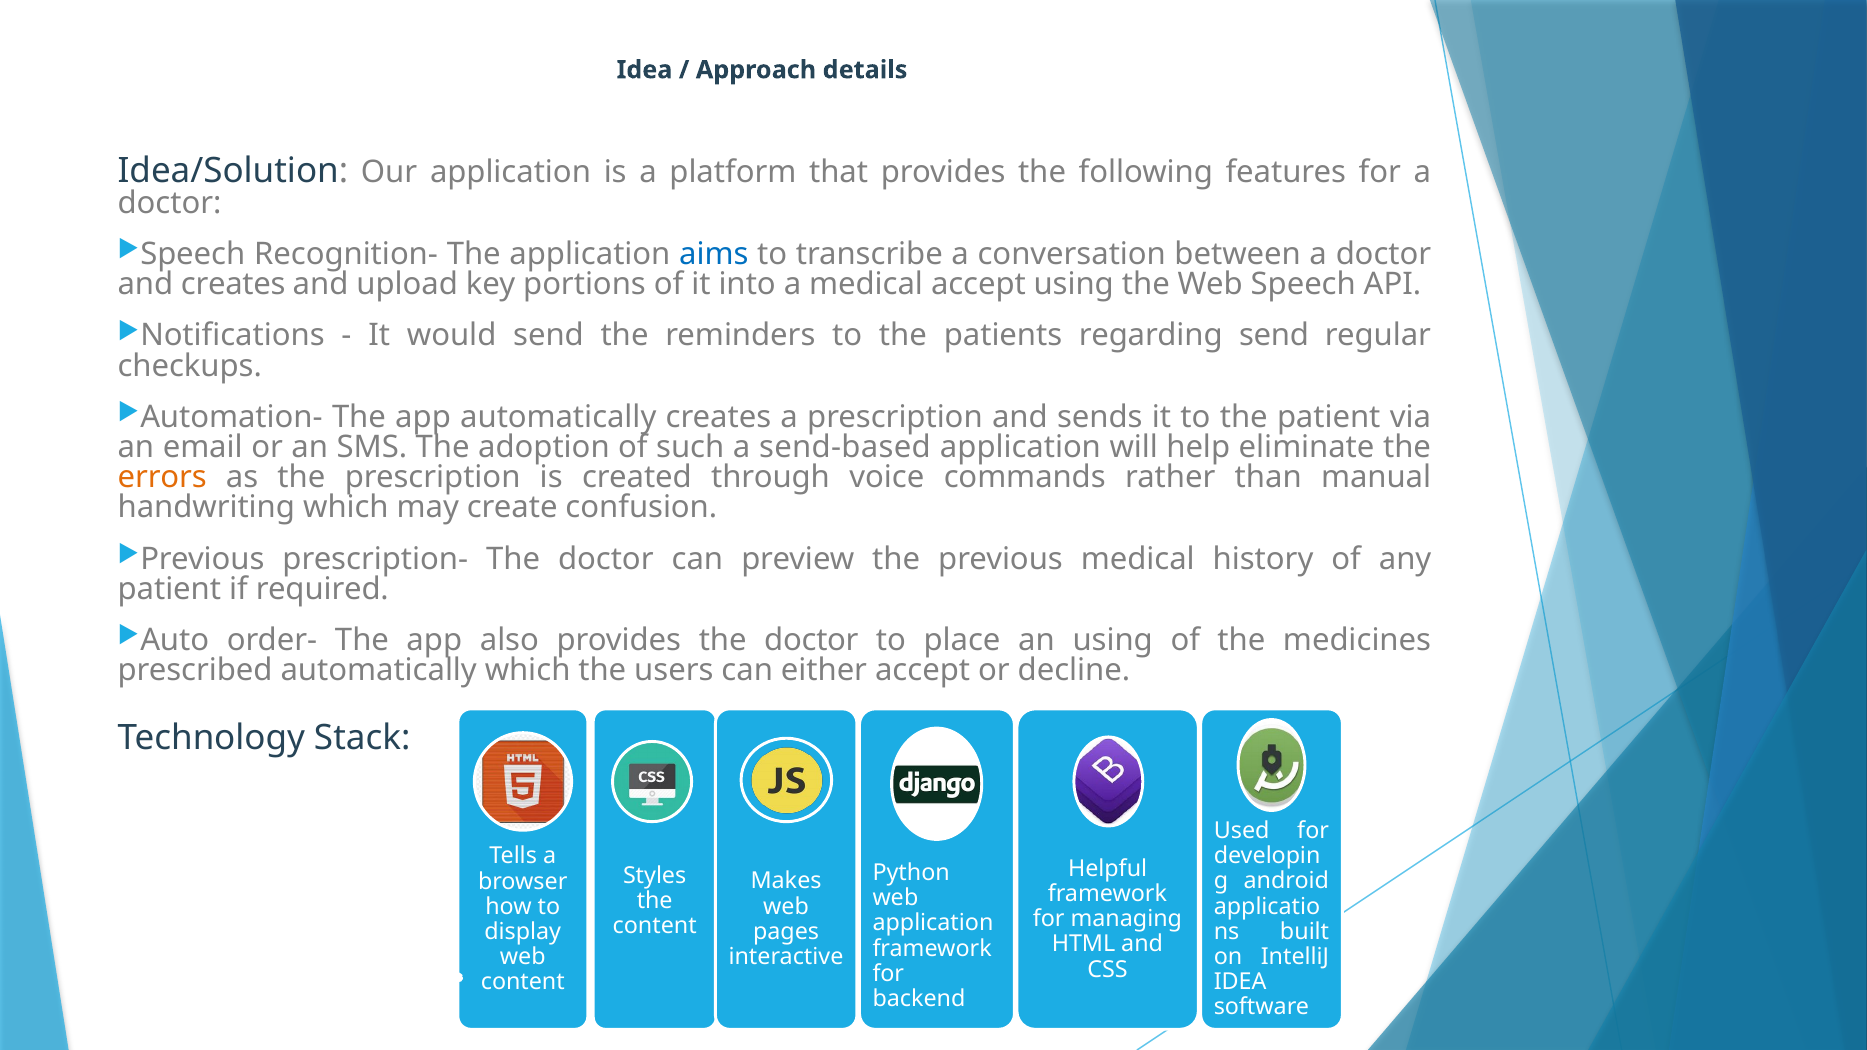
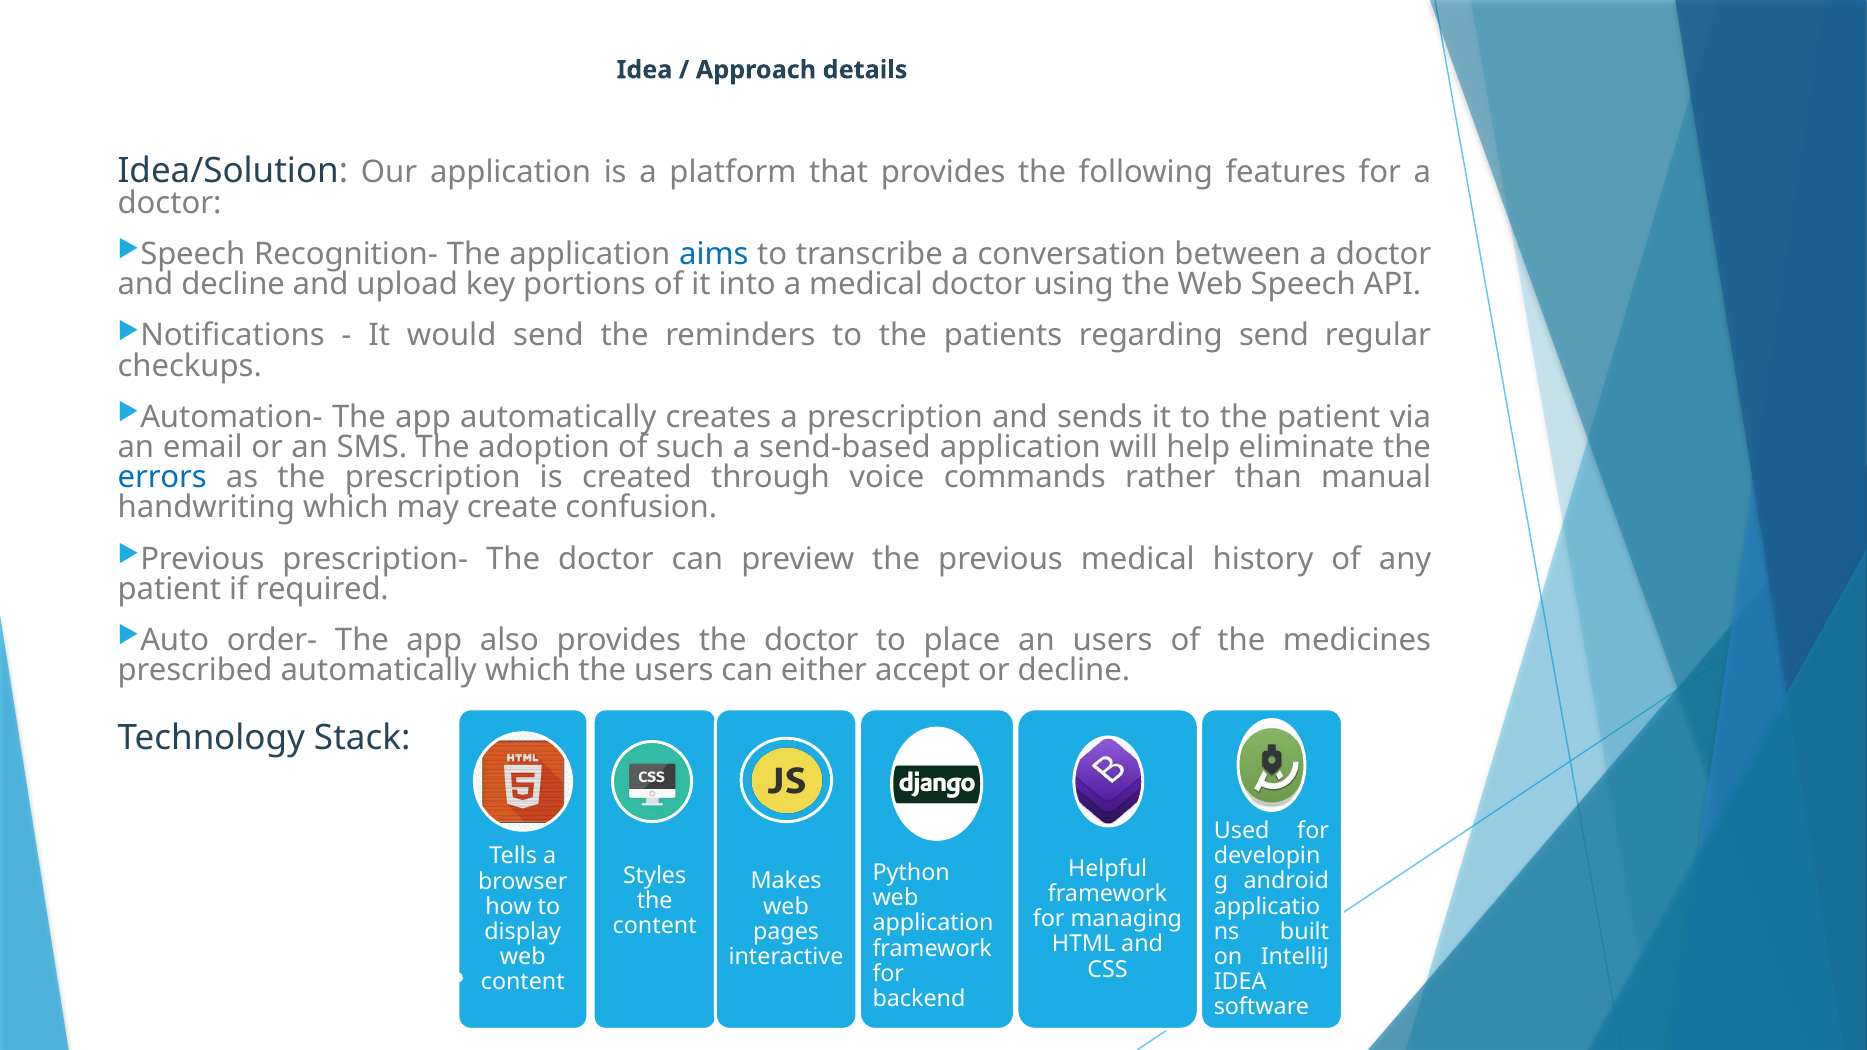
and creates: creates -> decline
medical accept: accept -> doctor
errors colour: orange -> blue
an using: using -> users
